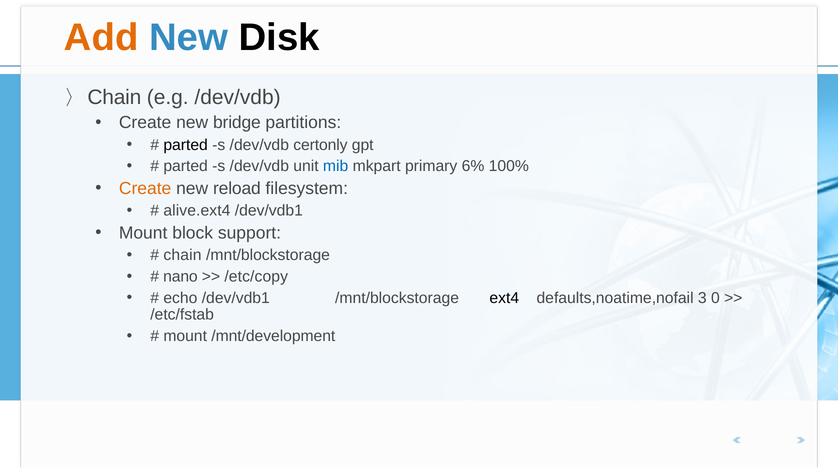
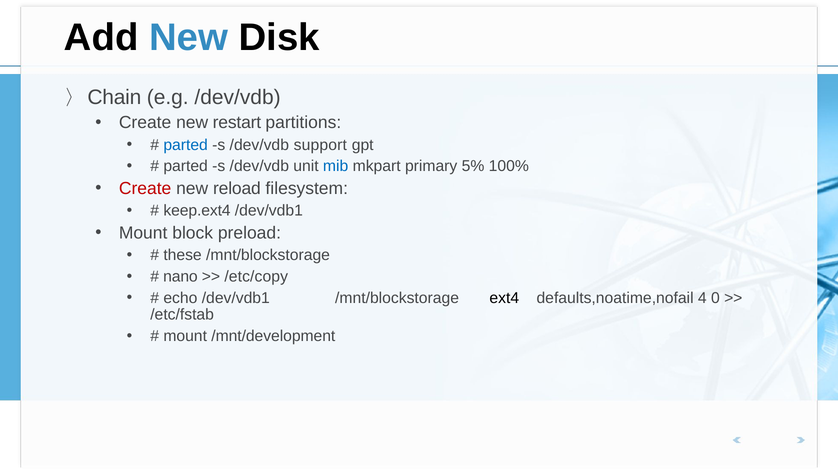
Add colour: orange -> black
bridge: bridge -> restart
parted at (186, 145) colour: black -> blue
certonly: certonly -> support
6%: 6% -> 5%
Create at (145, 189) colour: orange -> red
alive.ext4: alive.ext4 -> keep.ext4
support: support -> preload
chain at (182, 255): chain -> these
3: 3 -> 4
